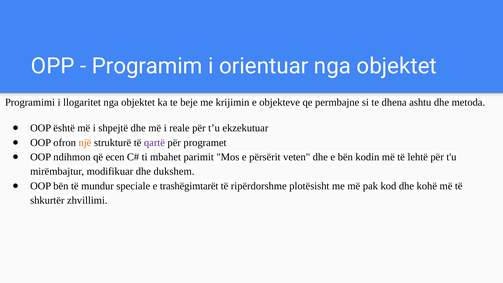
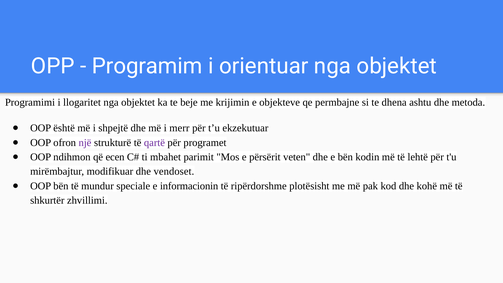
reale: reale -> merr
një colour: orange -> purple
dukshem: dukshem -> vendoset
trashëgimtarët: trashëgimtarët -> informacionin
